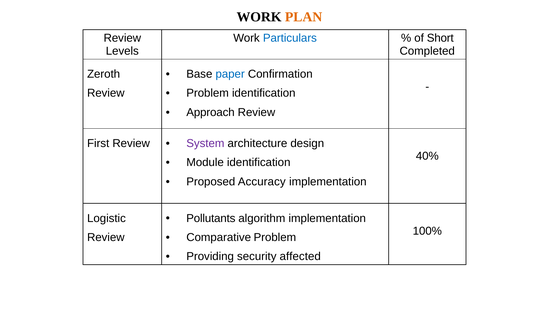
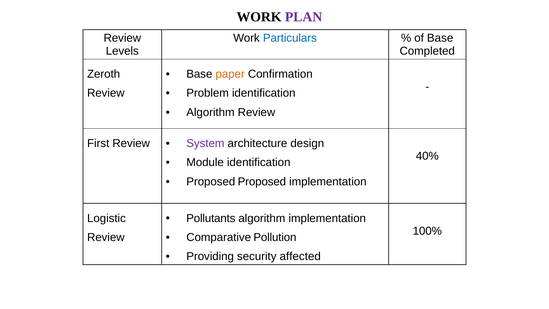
PLAN colour: orange -> purple
of Short: Short -> Base
paper colour: blue -> orange
Approach at (211, 112): Approach -> Algorithm
Proposed Accuracy: Accuracy -> Proposed
Comparative Problem: Problem -> Pollution
